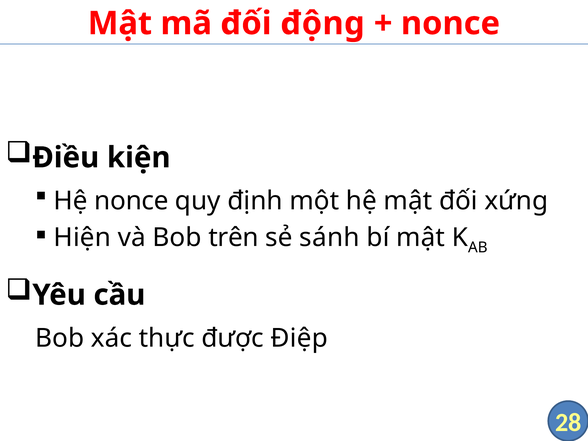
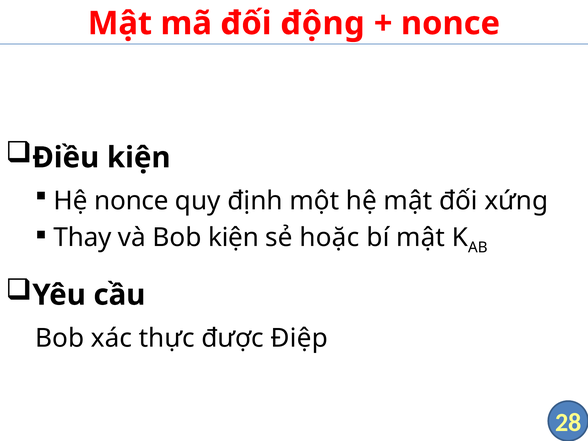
Hiện: Hiện -> Thay
Bob trên: trên -> kiện
sánh: sánh -> hoặc
